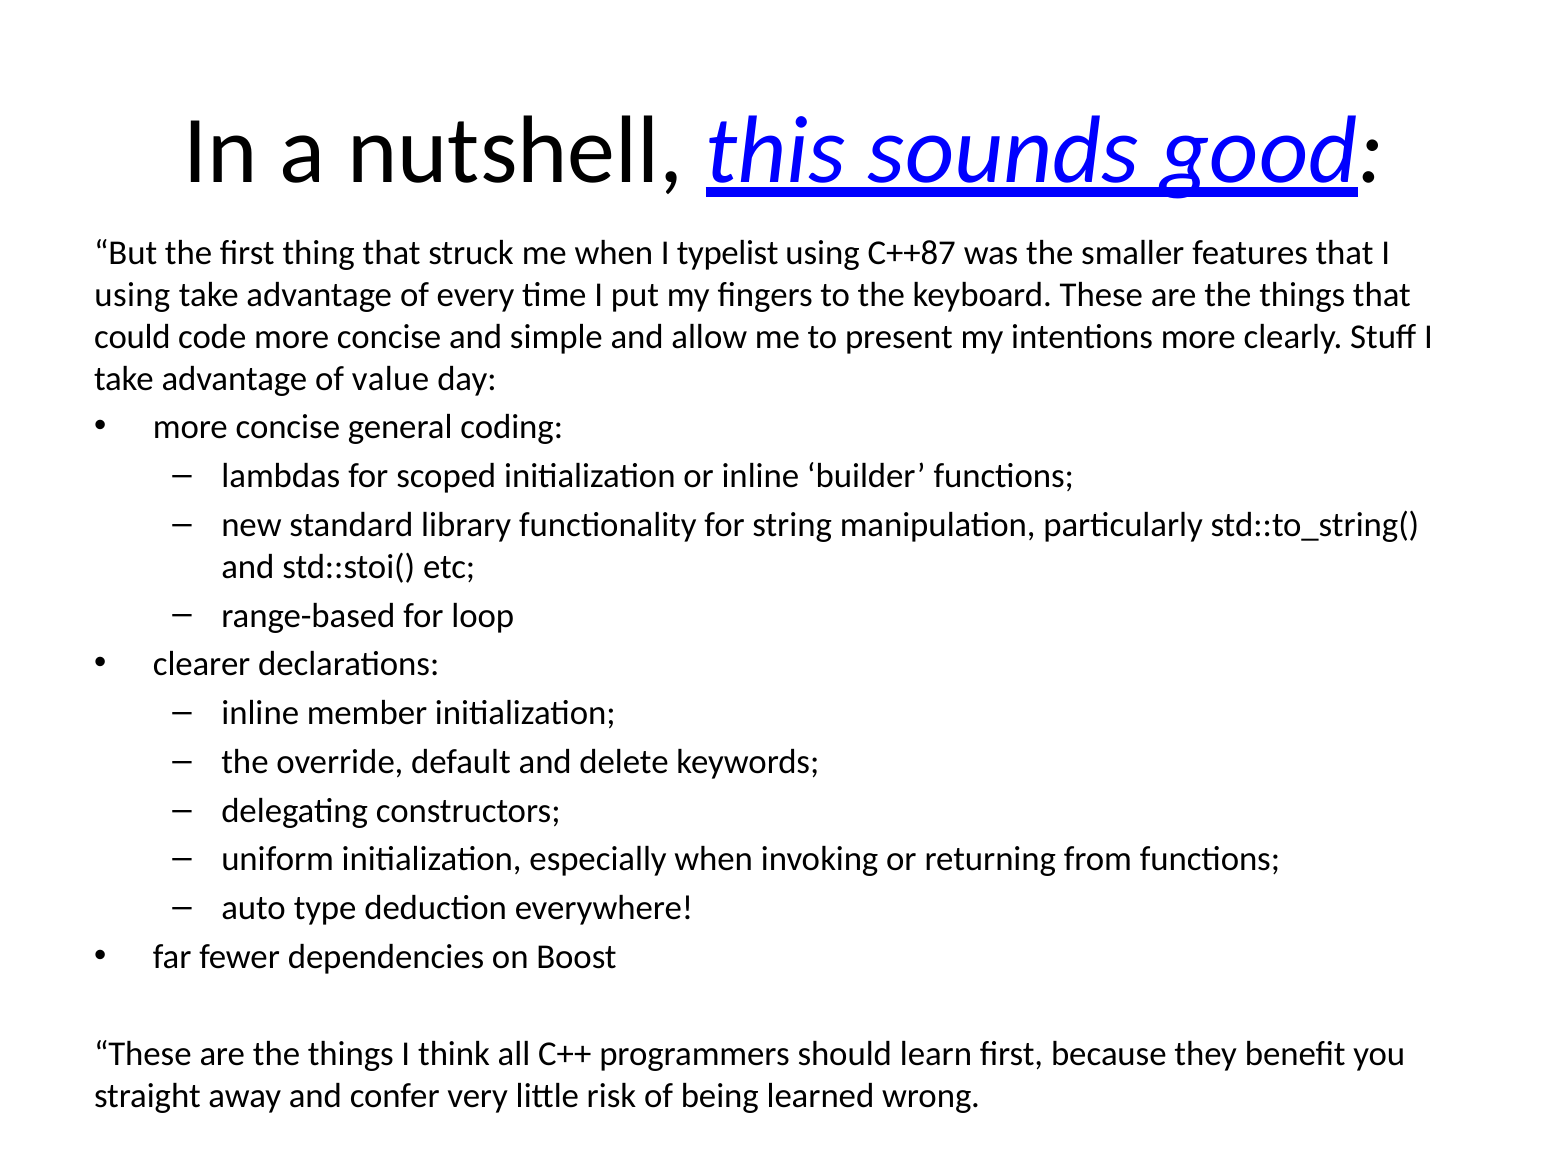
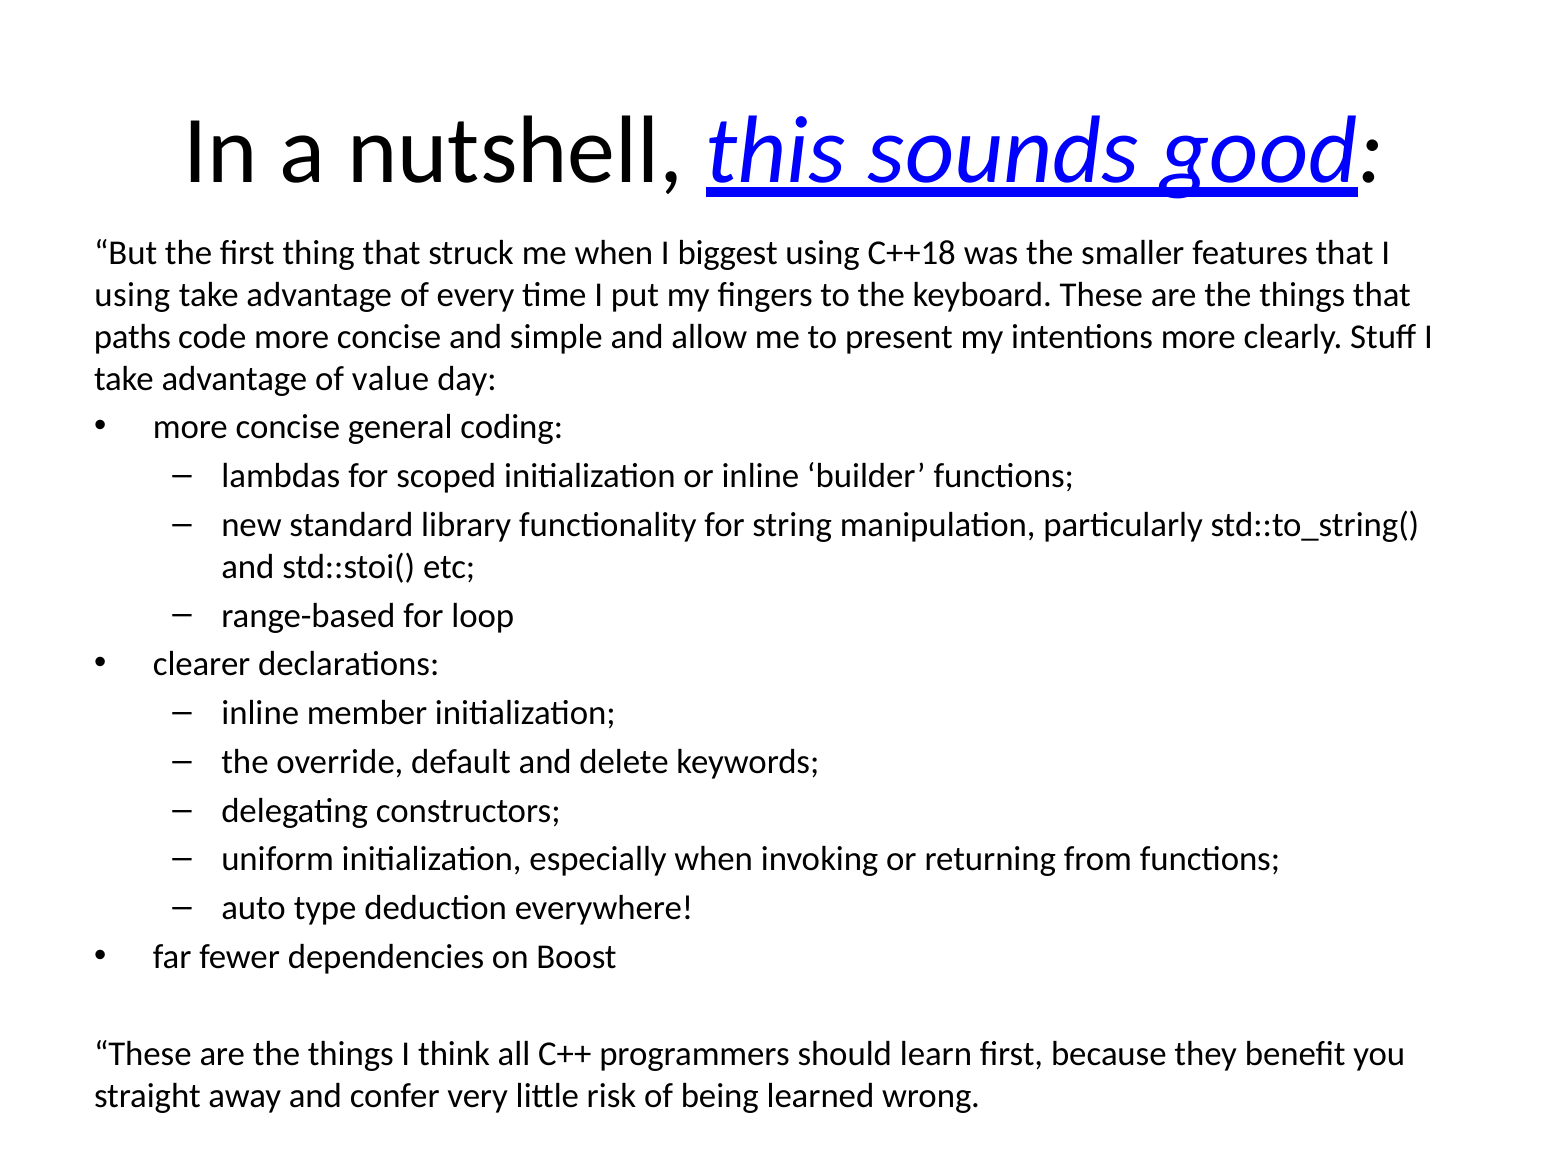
typelist: typelist -> biggest
C++87: C++87 -> C++18
could: could -> paths
